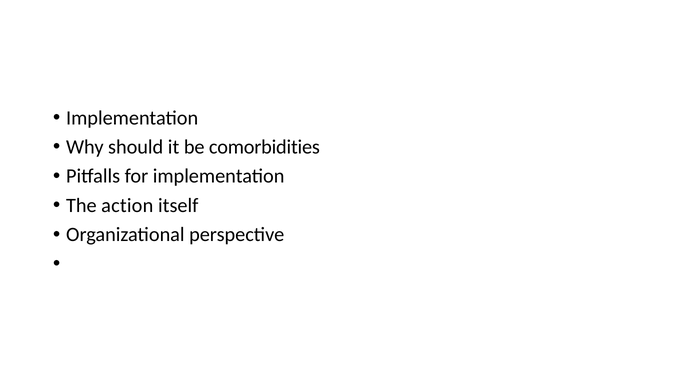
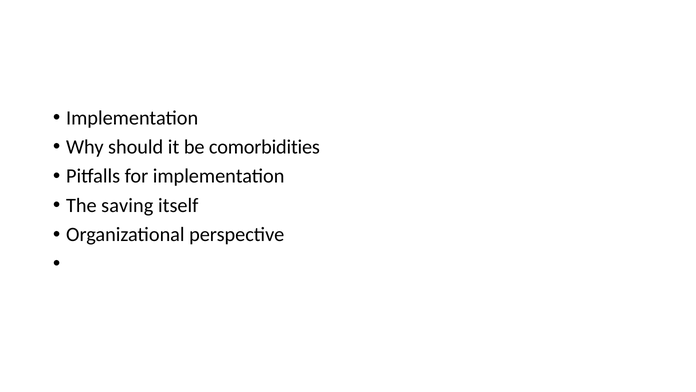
action: action -> saving
